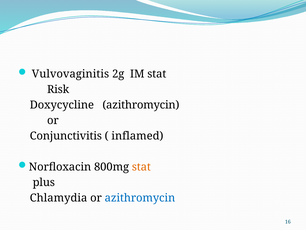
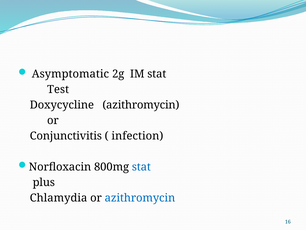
Vulvovaginitis: Vulvovaginitis -> Asymptomatic
Risk: Risk -> Test
inflamed: inflamed -> infection
stat at (141, 167) colour: orange -> blue
